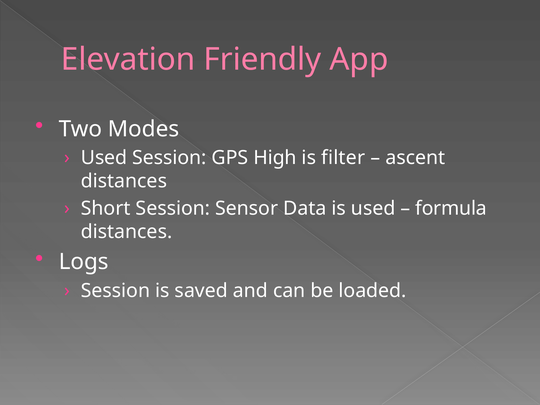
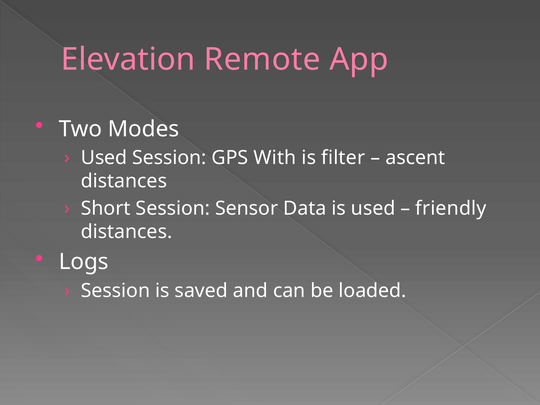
Friendly: Friendly -> Remote
High: High -> With
formula: formula -> friendly
